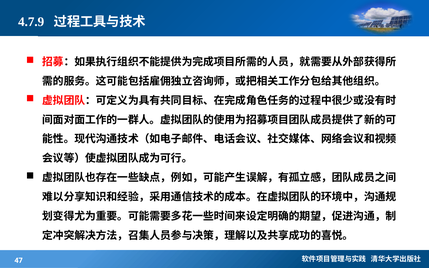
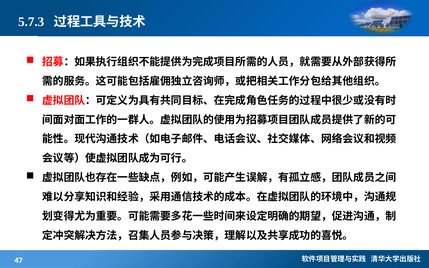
4.7.9: 4.7.9 -> 5.7.3
